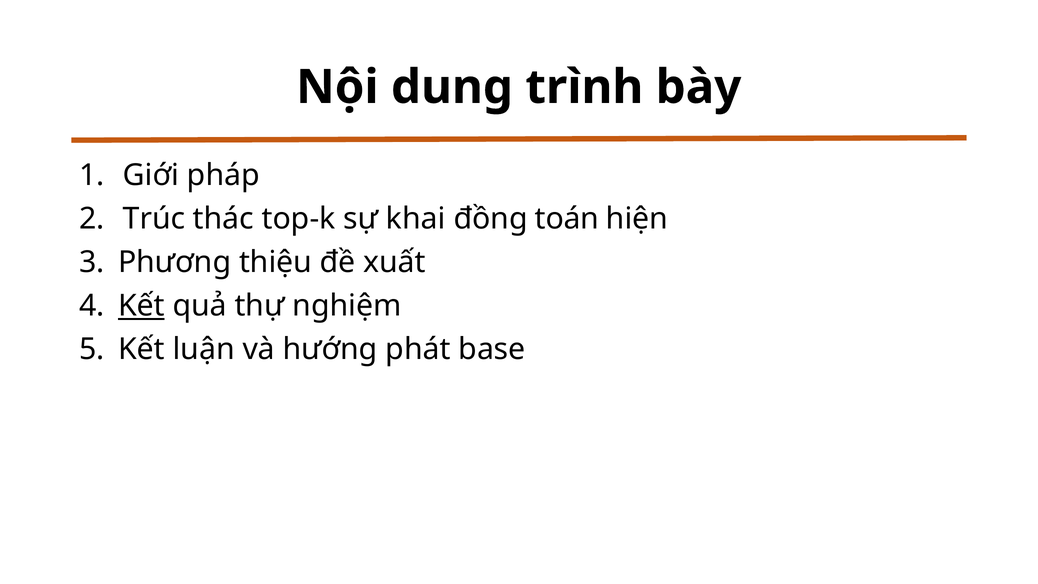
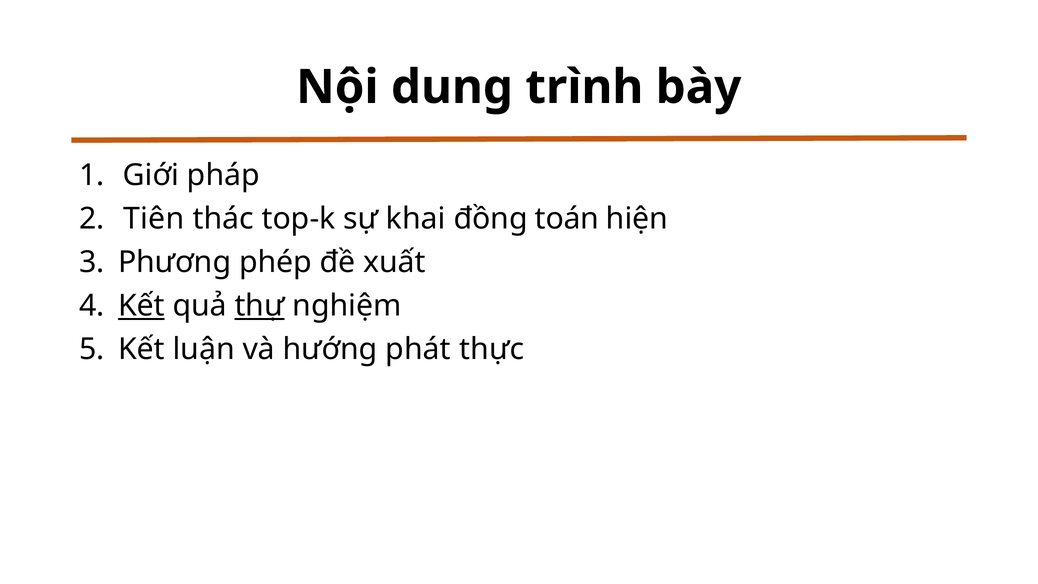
Trúc: Trúc -> Tiên
thiệu: thiệu -> phép
thự underline: none -> present
base: base -> thực
